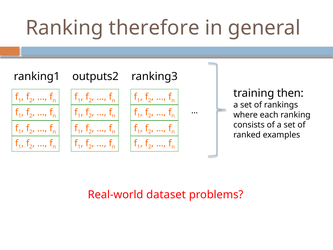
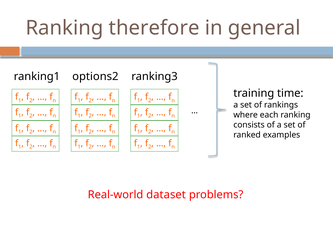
outputs2: outputs2 -> options2
then: then -> time
